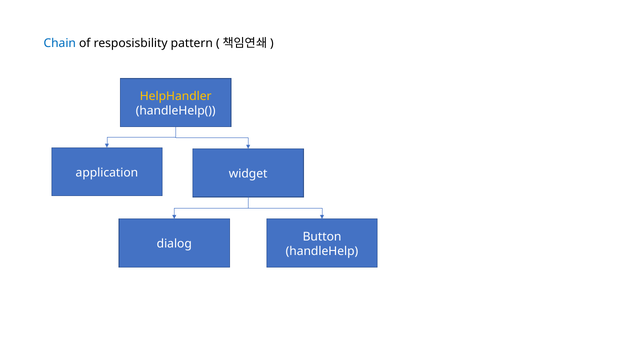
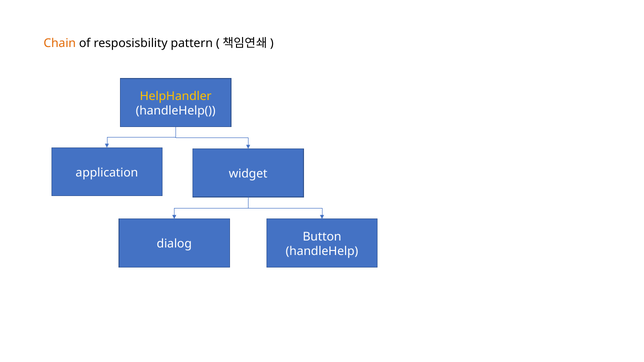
Chain colour: blue -> orange
